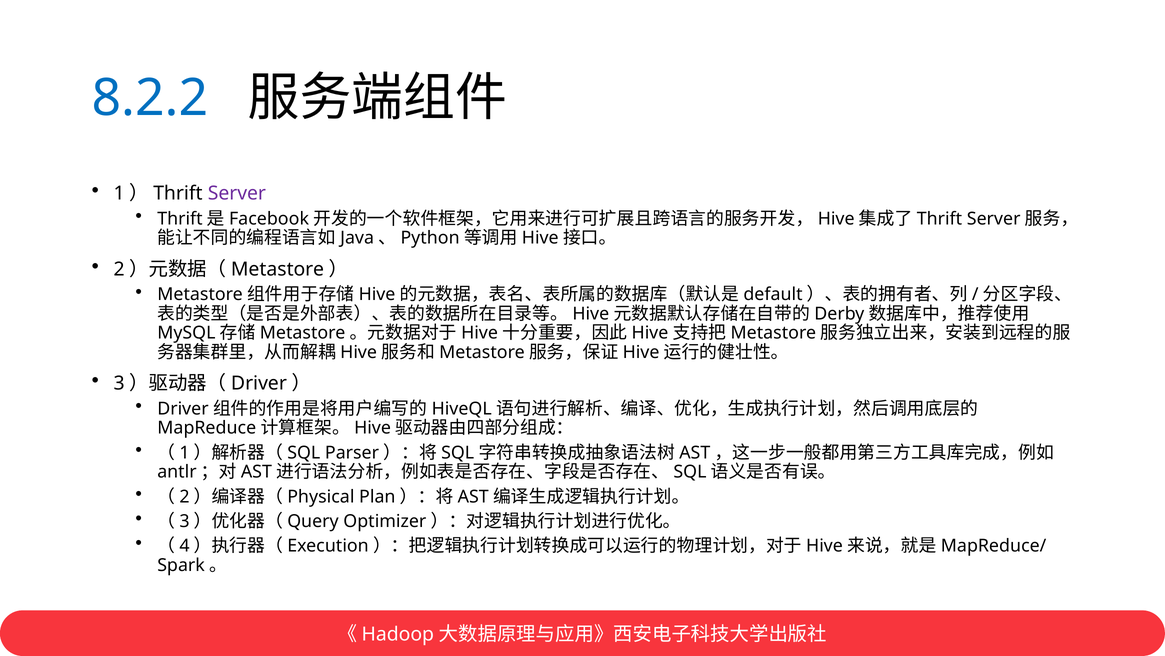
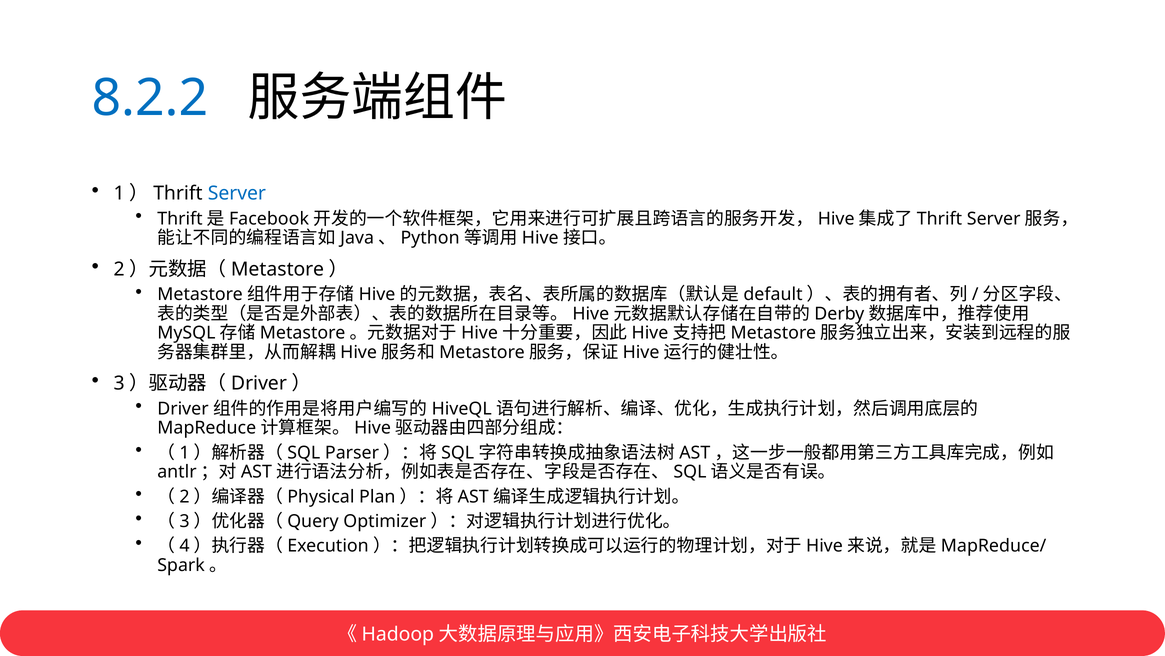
Server colour: purple -> blue
